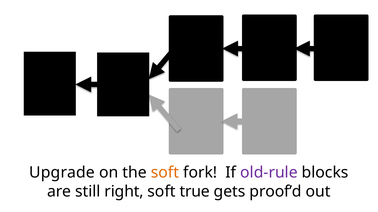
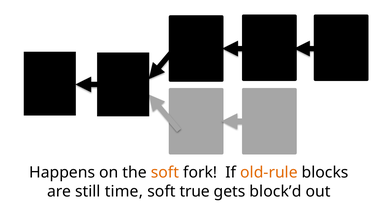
Upgrade: Upgrade -> Happens
old-rule colour: purple -> orange
right: right -> time
proof’d: proof’d -> block’d
